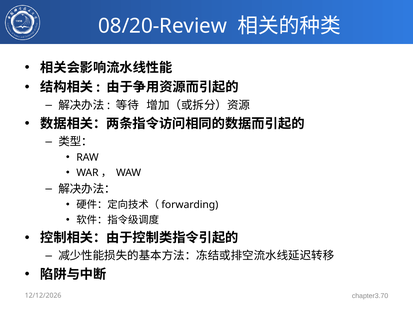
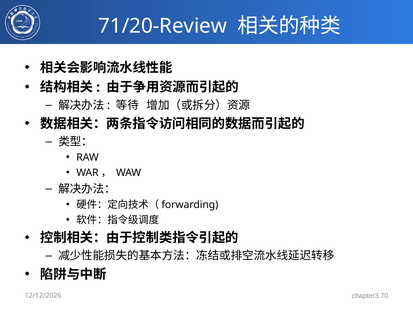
08/20-Review: 08/20-Review -> 71/20-Review
